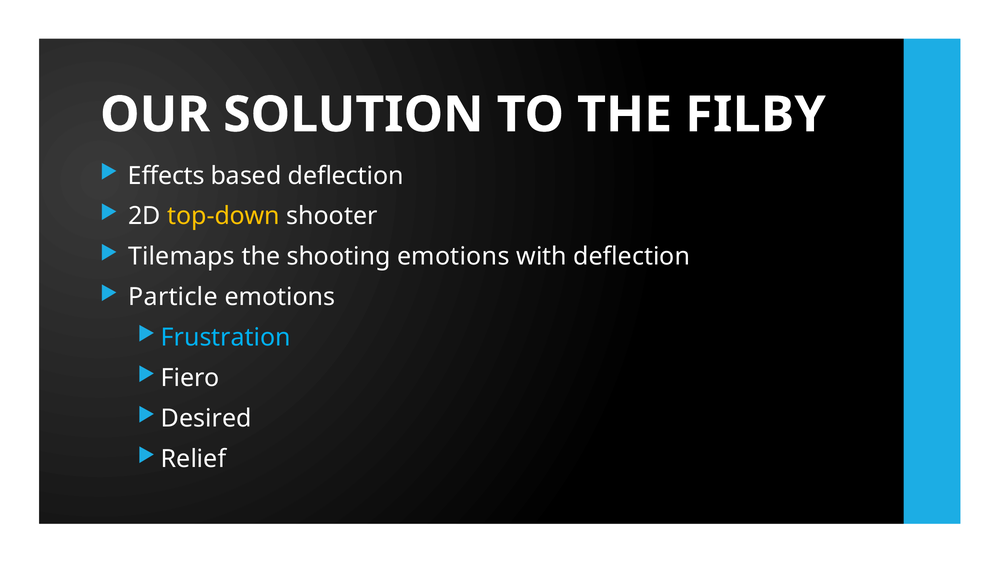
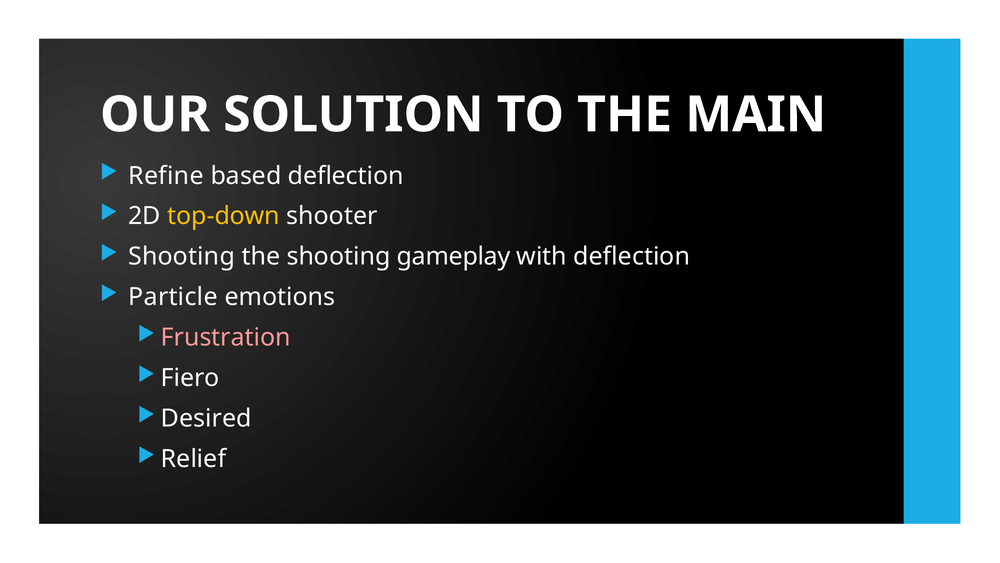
FILBY: FILBY -> MAIN
Effects: Effects -> Refine
Tilemaps at (182, 256): Tilemaps -> Shooting
shooting emotions: emotions -> gameplay
Frustration colour: light blue -> pink
